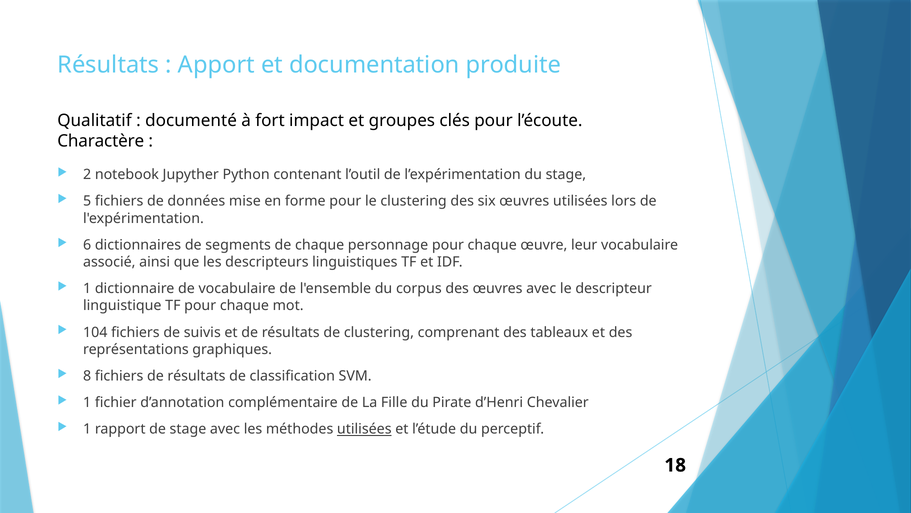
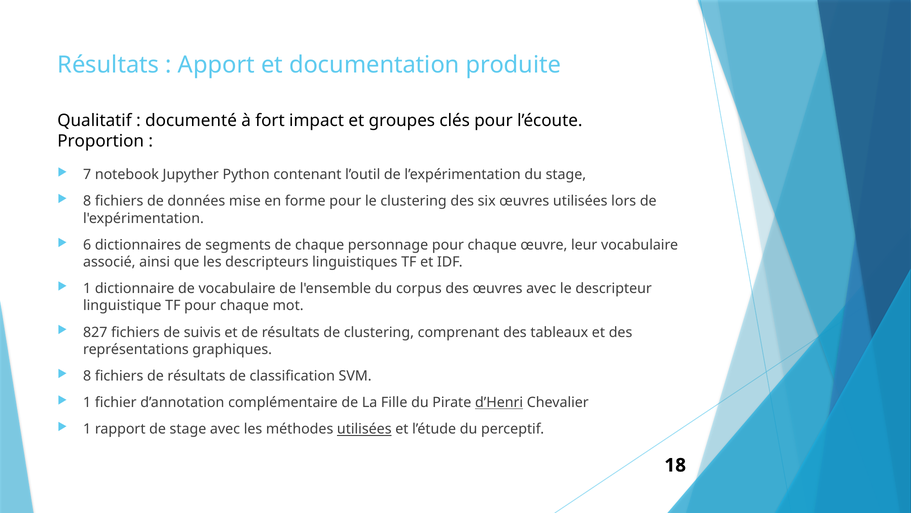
Charactère: Charactère -> Proportion
2: 2 -> 7
5 at (87, 201): 5 -> 8
104: 104 -> 827
d’Henri underline: none -> present
